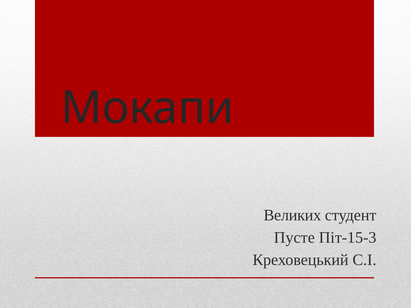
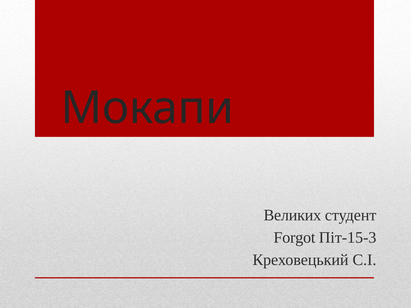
Пусте: Пусте -> Forgot
